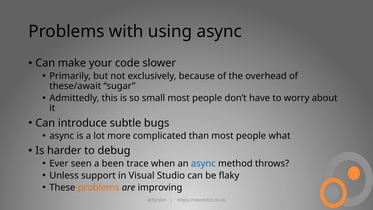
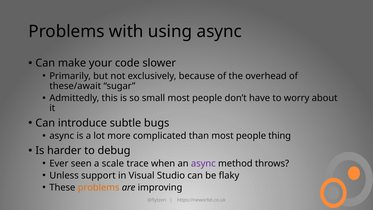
what: what -> thing
been: been -> scale
async at (203, 163) colour: blue -> purple
